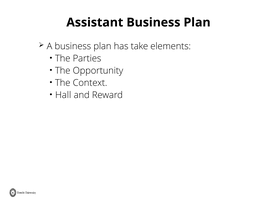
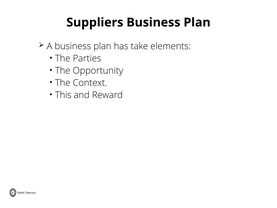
Assistant: Assistant -> Suppliers
Hall: Hall -> This
